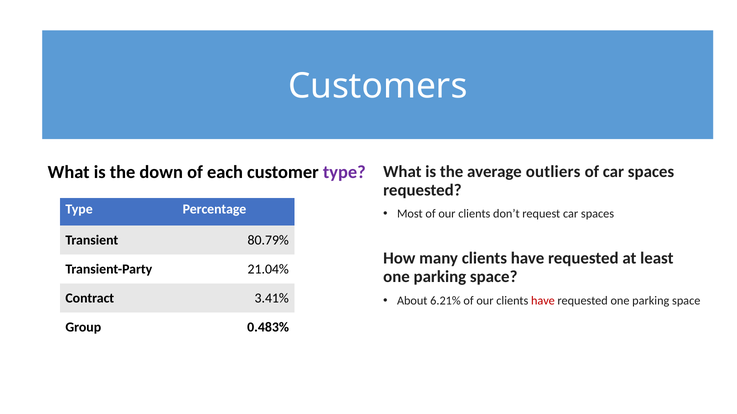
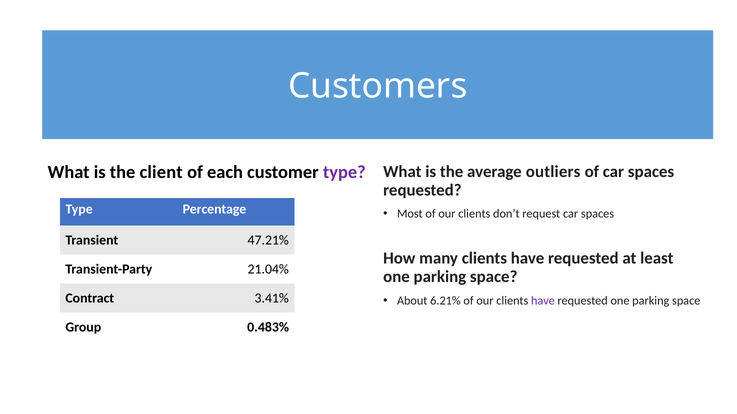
down: down -> client
80.79%: 80.79% -> 47.21%
have at (543, 301) colour: red -> purple
